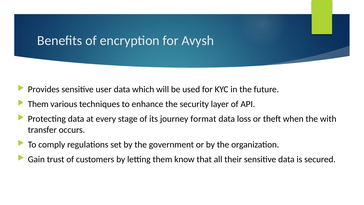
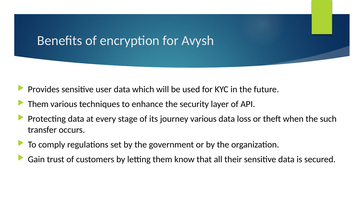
journey format: format -> various
with: with -> such
